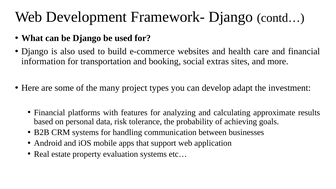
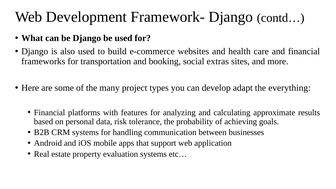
information: information -> frameworks
investment: investment -> everything
